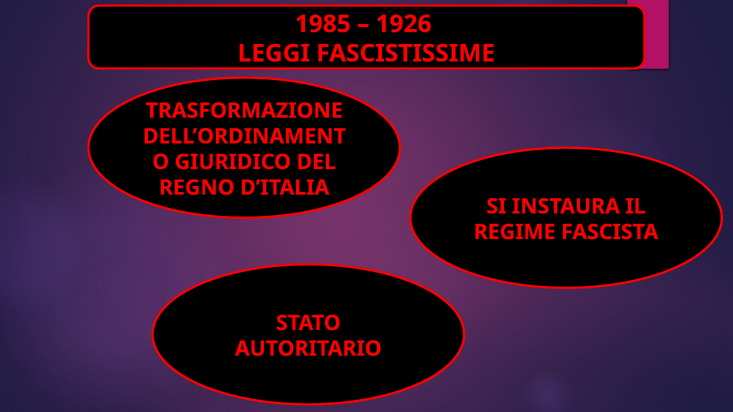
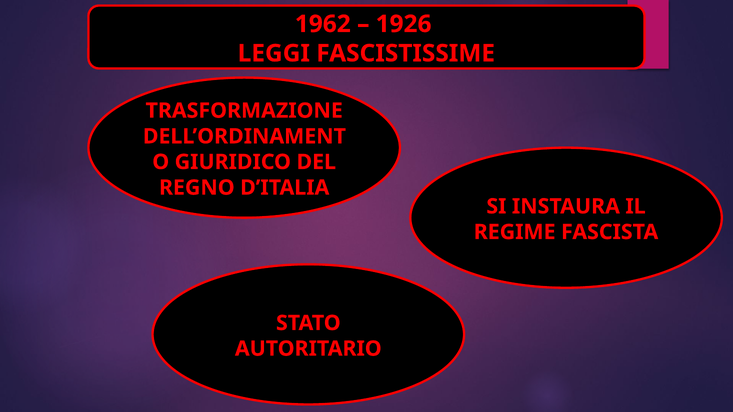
1985: 1985 -> 1962
